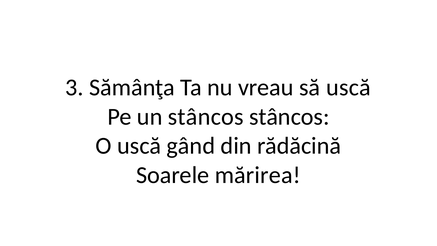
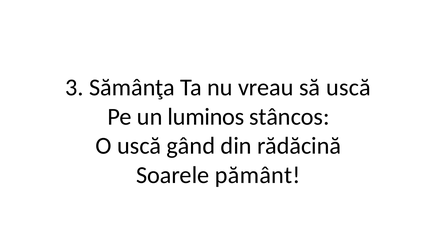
un stâncos: stâncos -> luminos
mărirea: mărirea -> pământ
